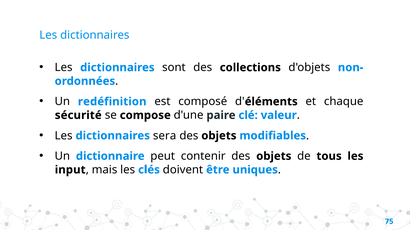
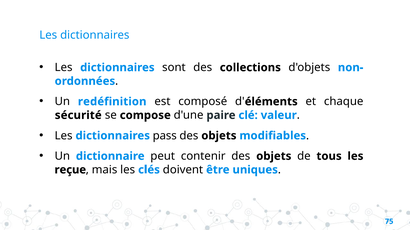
sera: sera -> pass
input: input -> reçue
